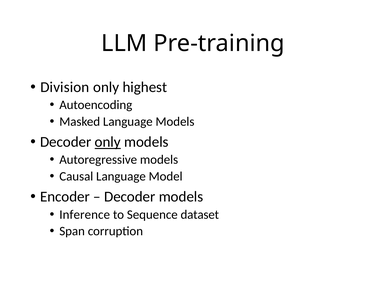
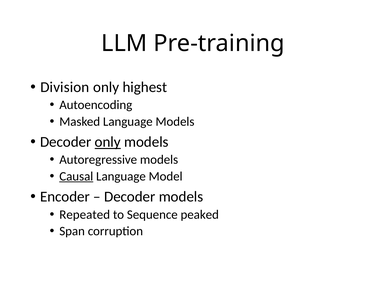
Causal underline: none -> present
Inference: Inference -> Repeated
dataset: dataset -> peaked
